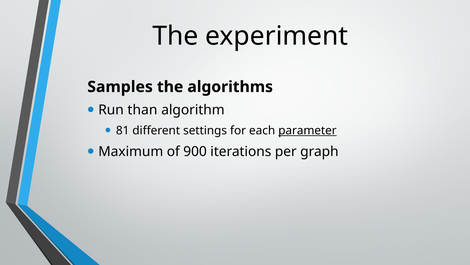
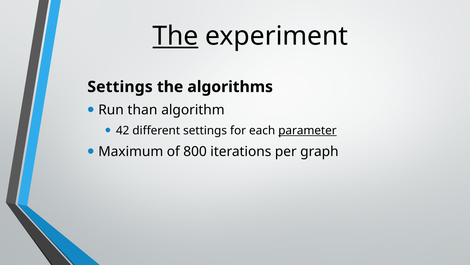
The at (175, 36) underline: none -> present
Samples at (120, 87): Samples -> Settings
81: 81 -> 42
900: 900 -> 800
